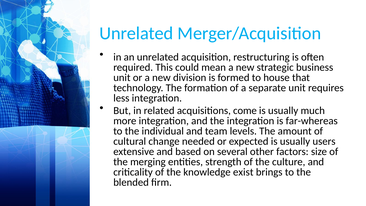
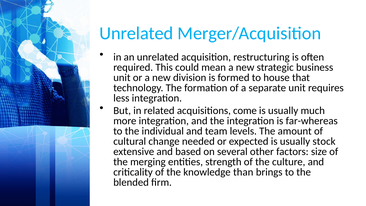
users: users -> stock
exist: exist -> than
